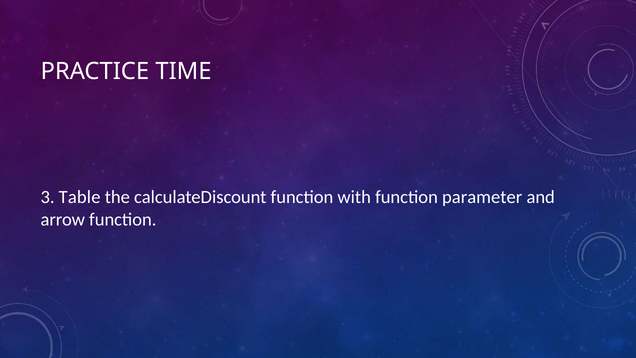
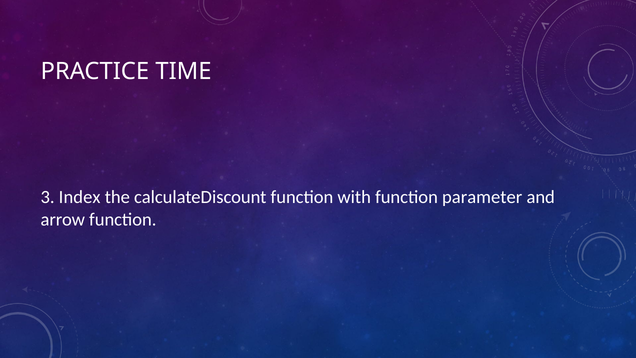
Table: Table -> Index
